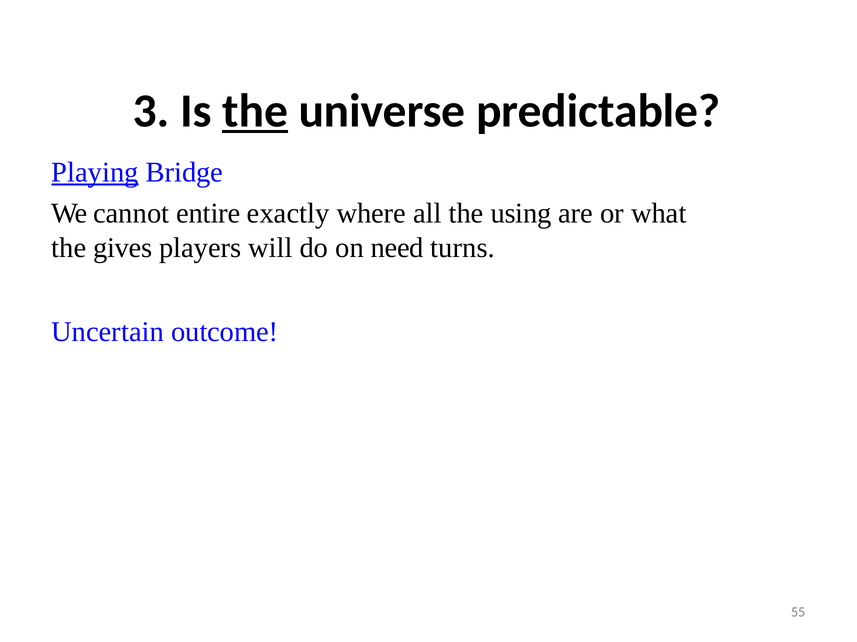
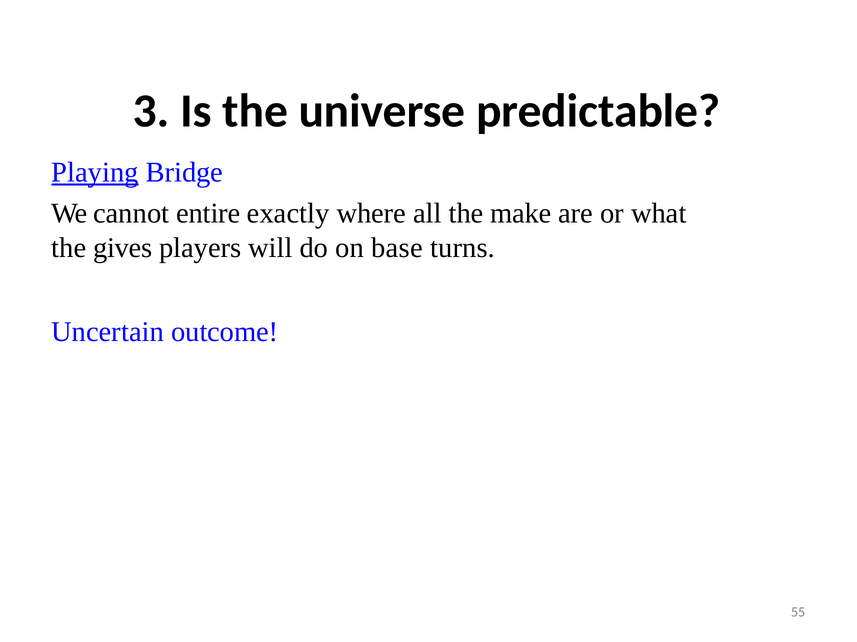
the at (255, 111) underline: present -> none
using: using -> make
need: need -> base
